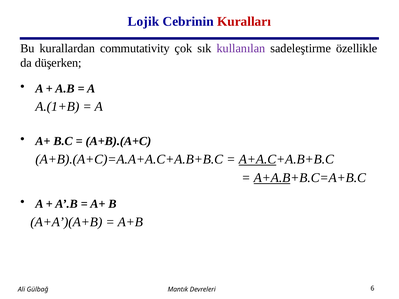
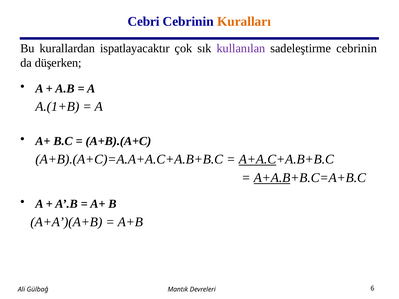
Lojik: Lojik -> Cebri
Kuralları colour: red -> orange
commutativity: commutativity -> ispatlayacaktır
sadeleştirme özellikle: özellikle -> cebrinin
